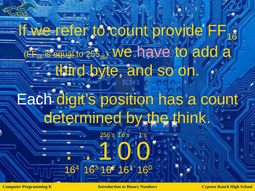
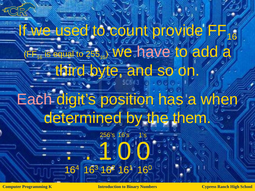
refer: refer -> used
Each colour: white -> pink
a count: count -> when
think: think -> them
